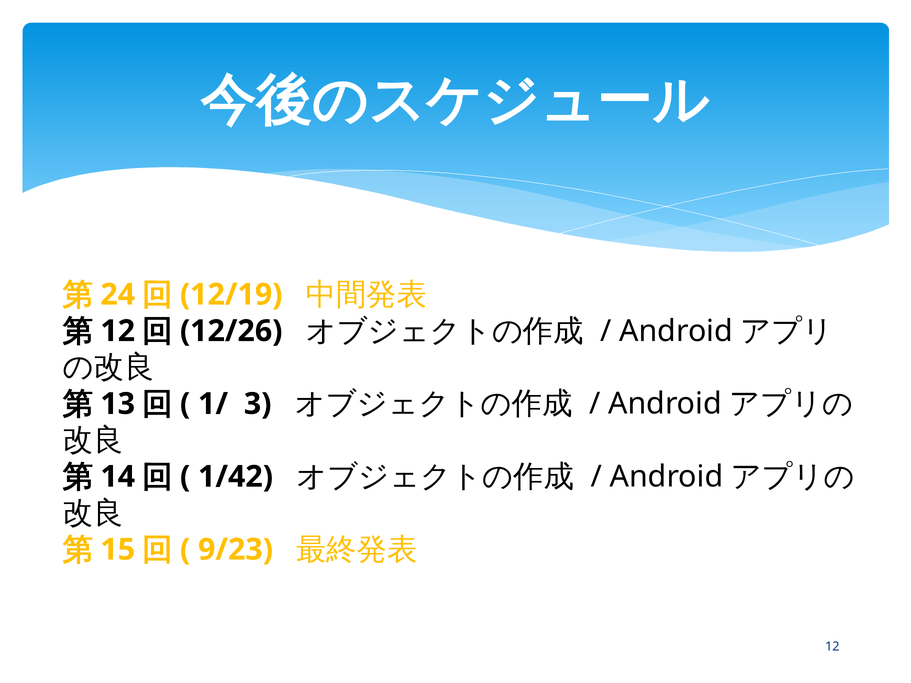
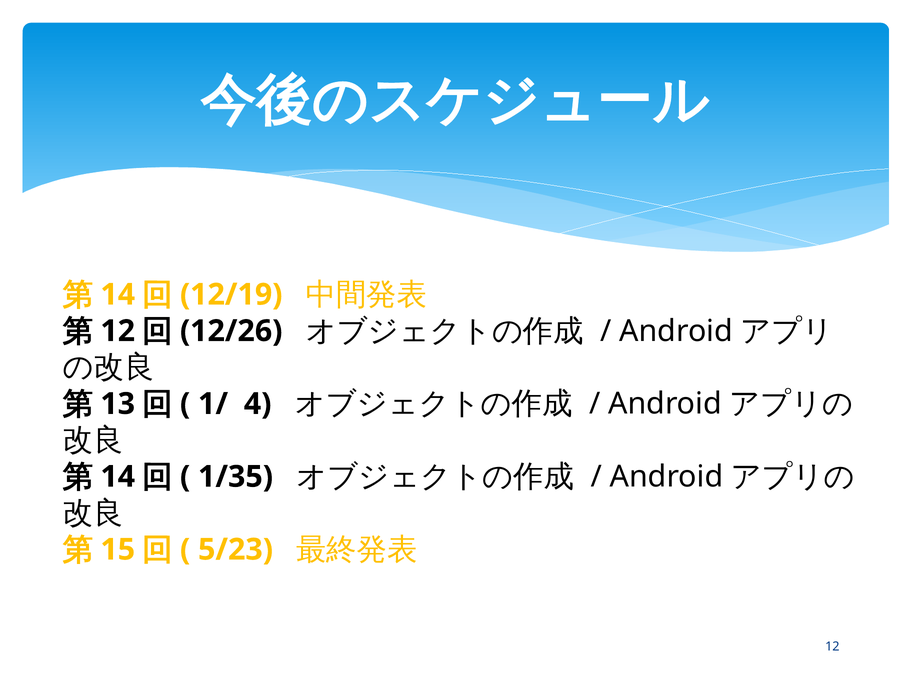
24 at (118, 295): 24 -> 14
3: 3 -> 4
1/42: 1/42 -> 1/35
9/23: 9/23 -> 5/23
